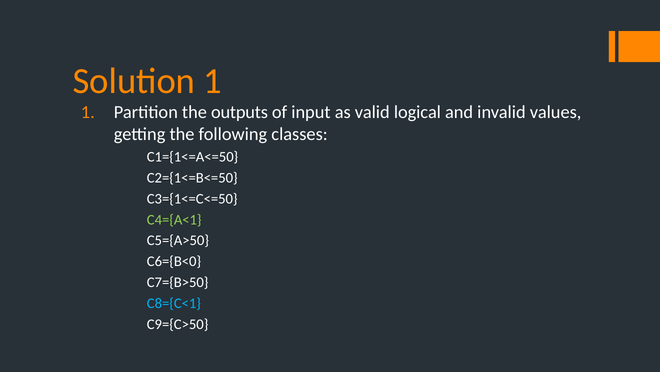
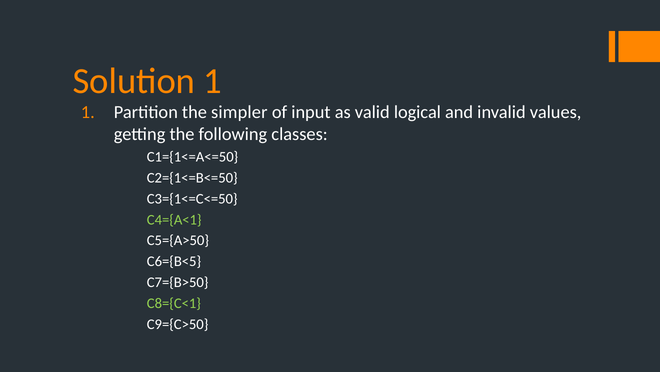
outputs: outputs -> simpler
C6={B<0: C6={B<0 -> C6={B<5
C8={C<1 colour: light blue -> light green
